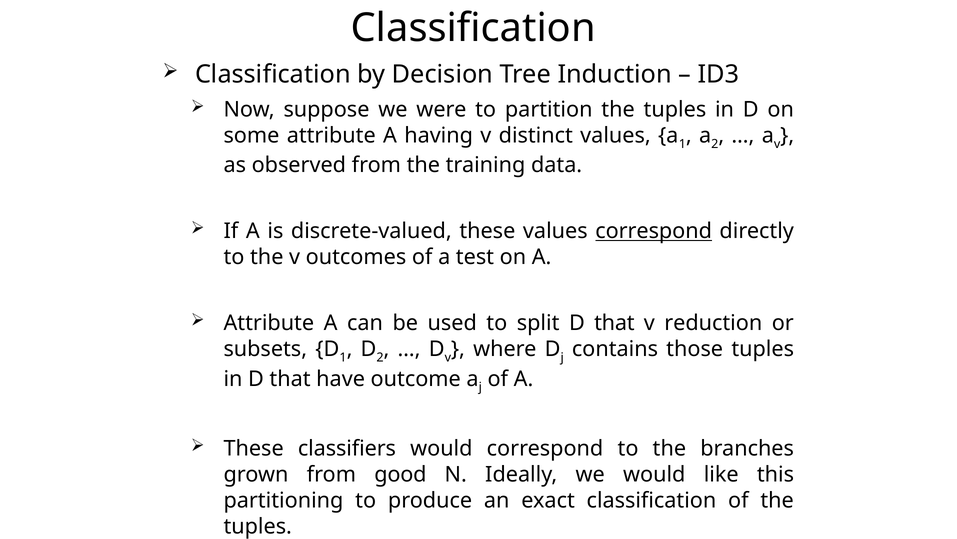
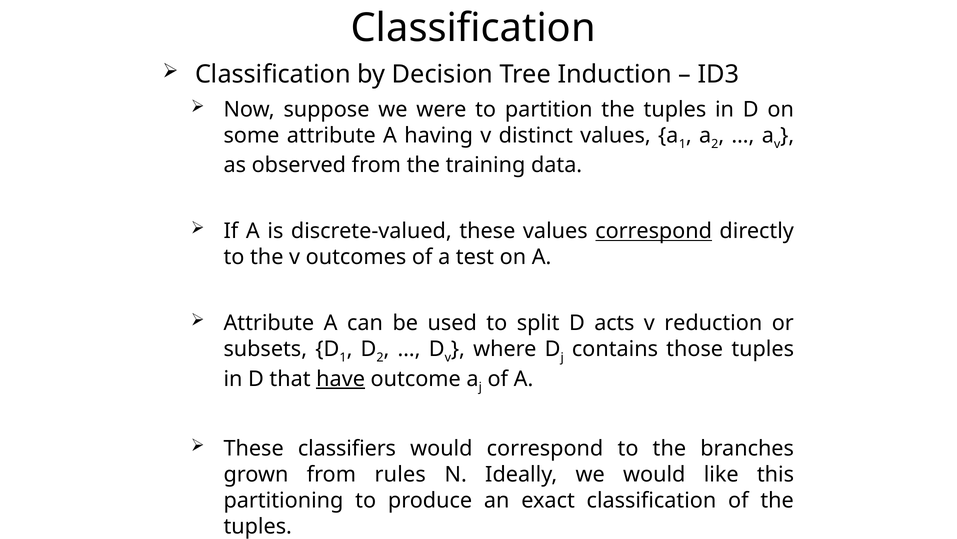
split D that: that -> acts
have underline: none -> present
good: good -> rules
